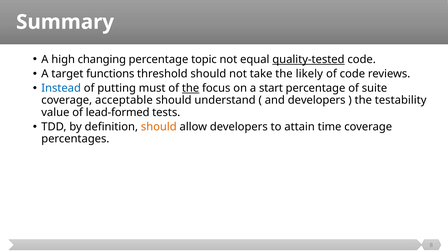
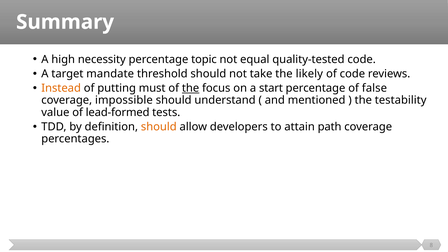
changing: changing -> necessity
quality-tested underline: present -> none
functions: functions -> mandate
Instead colour: blue -> orange
suite: suite -> false
acceptable: acceptable -> impossible
and developers: developers -> mentioned
time: time -> path
